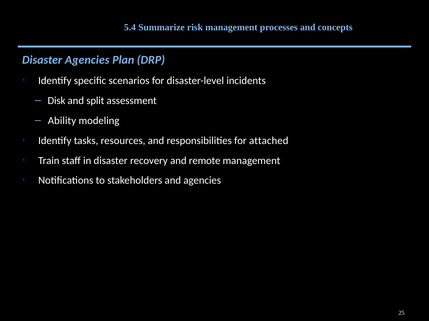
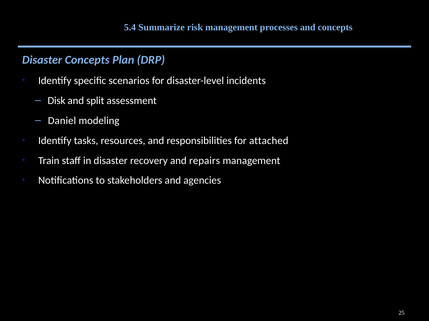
Disaster Agencies: Agencies -> Concepts
Ability: Ability -> Daniel
remote: remote -> repairs
